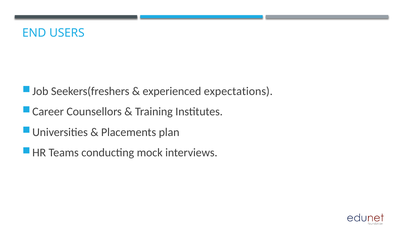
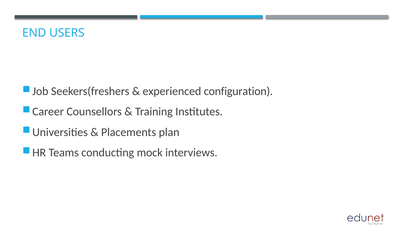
expectations: expectations -> configuration
